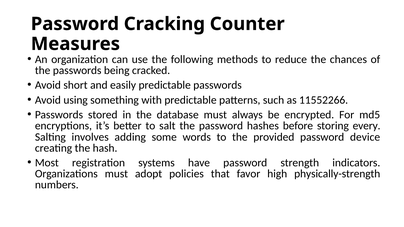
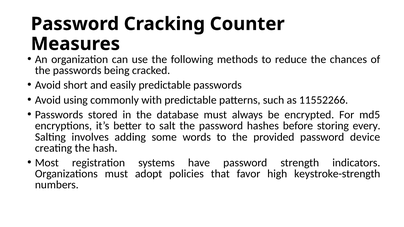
something: something -> commonly
physically-strength: physically-strength -> keystroke-strength
